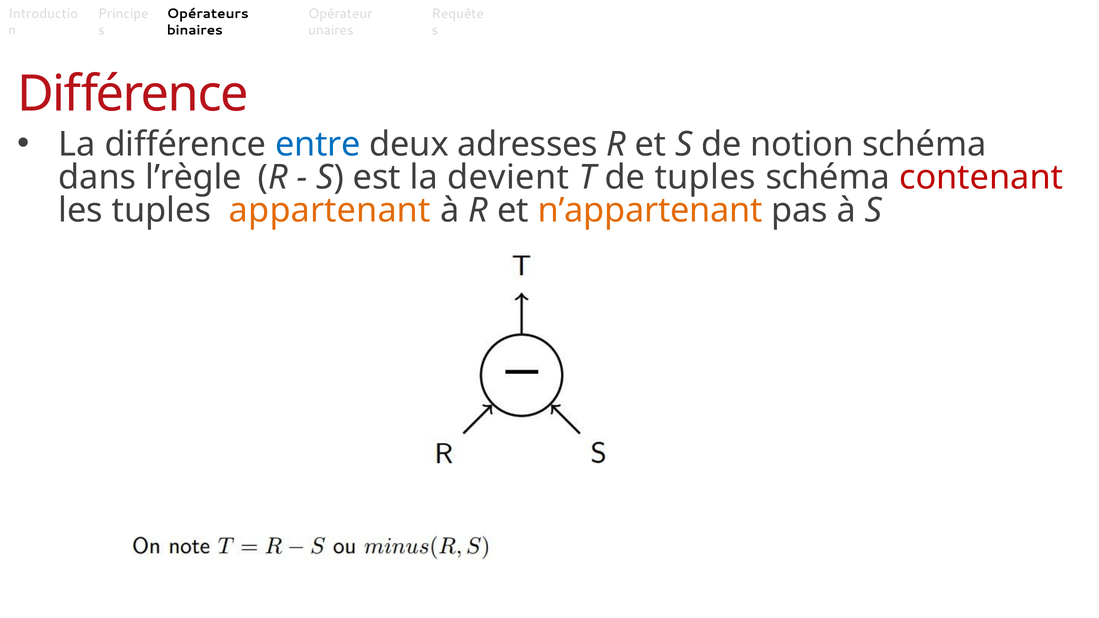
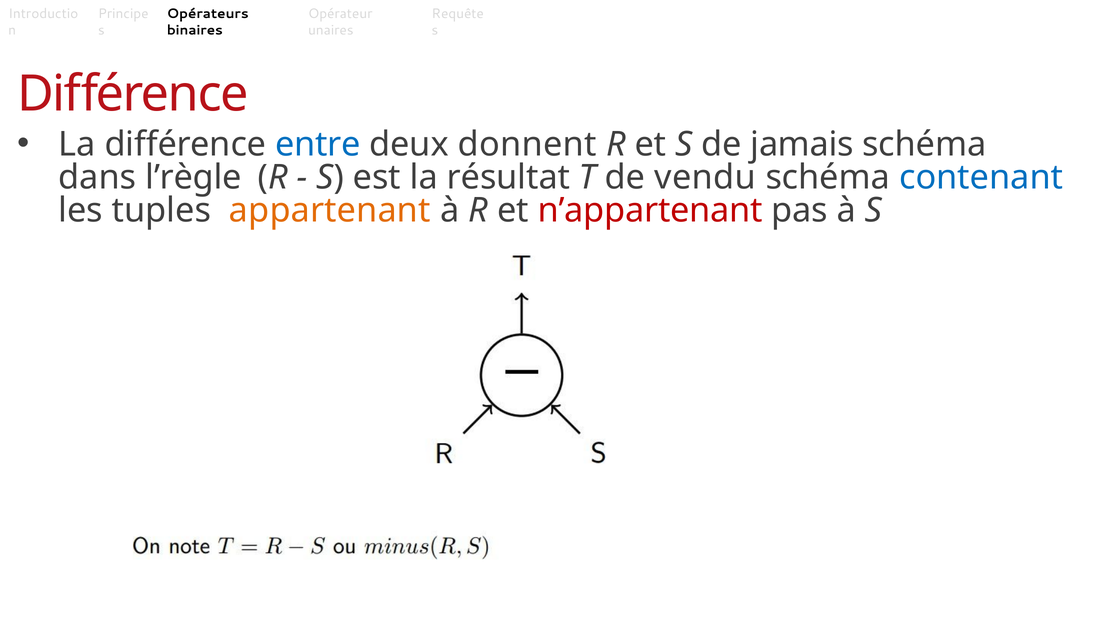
adresses: adresses -> donnent
notion: notion -> jamais
devient: devient -> résultat
de tuples: tuples -> vendu
contenant colour: red -> blue
n’appartenant colour: orange -> red
